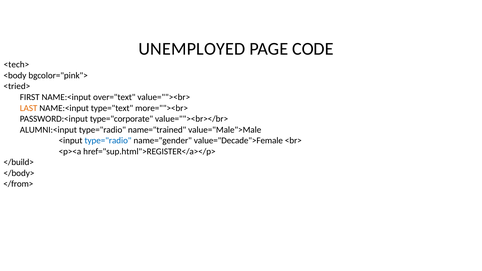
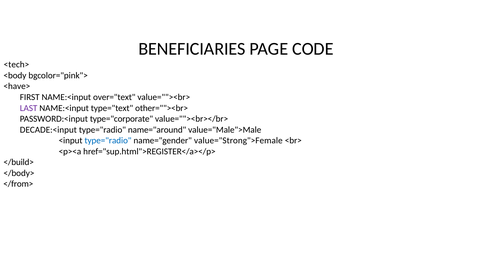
UNEMPLOYED: UNEMPLOYED -> BENEFICIARIES
<tried>: <tried> -> <have>
LAST colour: orange -> purple
more=""><br>: more=""><br> -> other=""><br>
ALUMNI:<input: ALUMNI:<input -> DECADE:<input
name="trained: name="trained -> name="around
value="Decade">Female: value="Decade">Female -> value="Strong">Female
